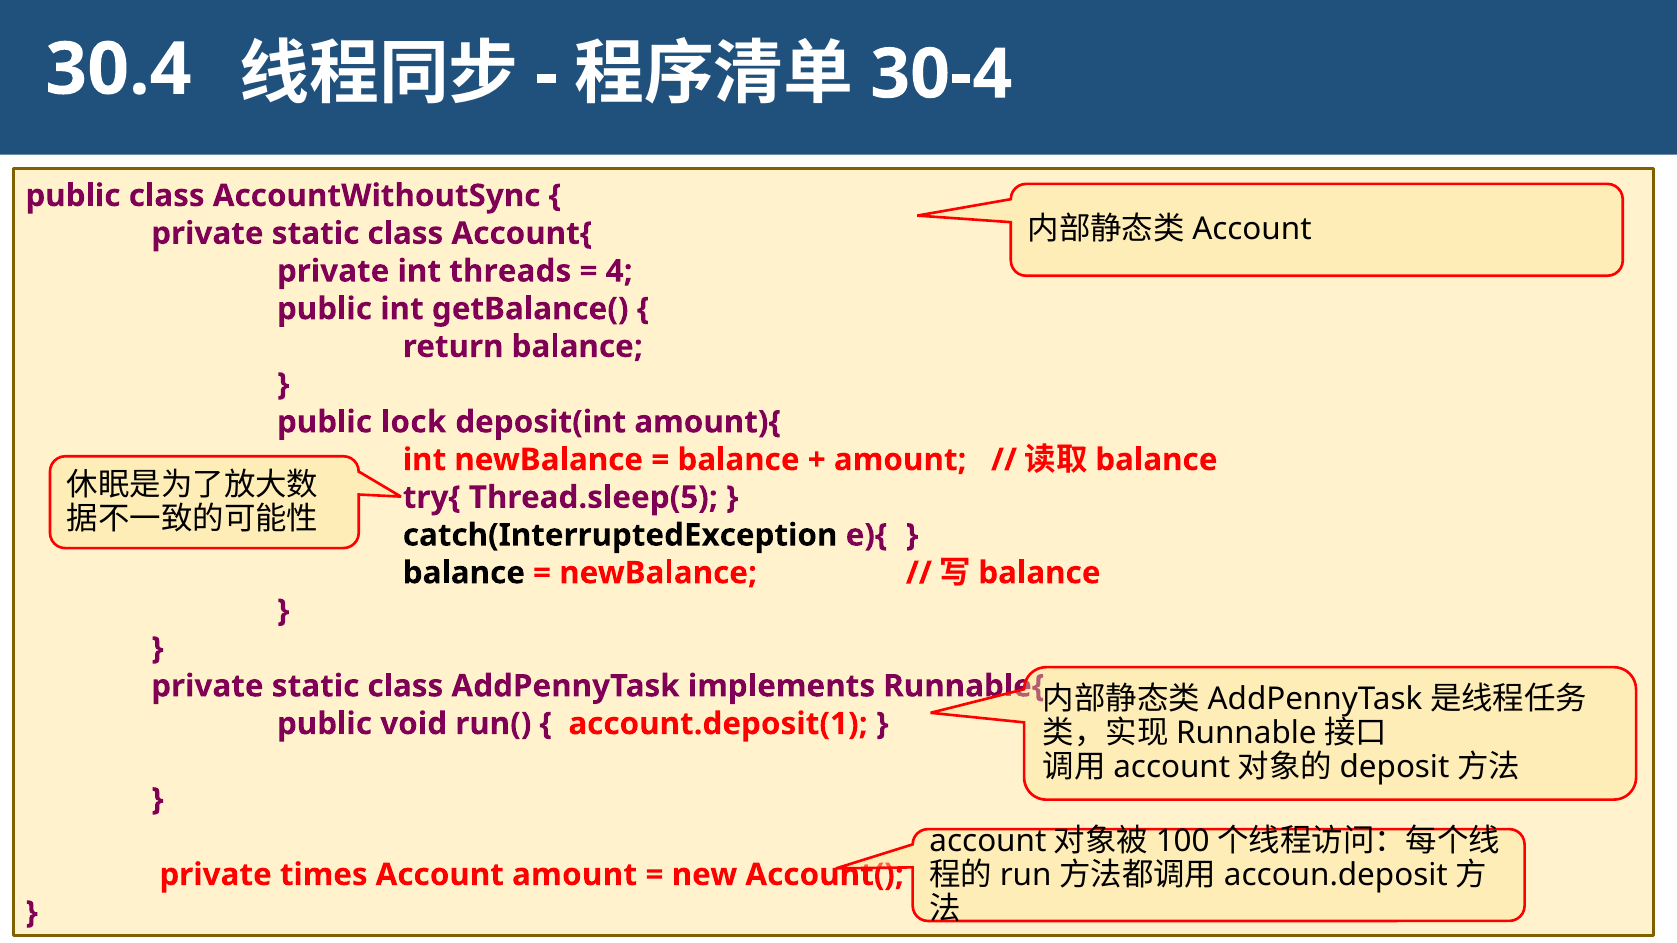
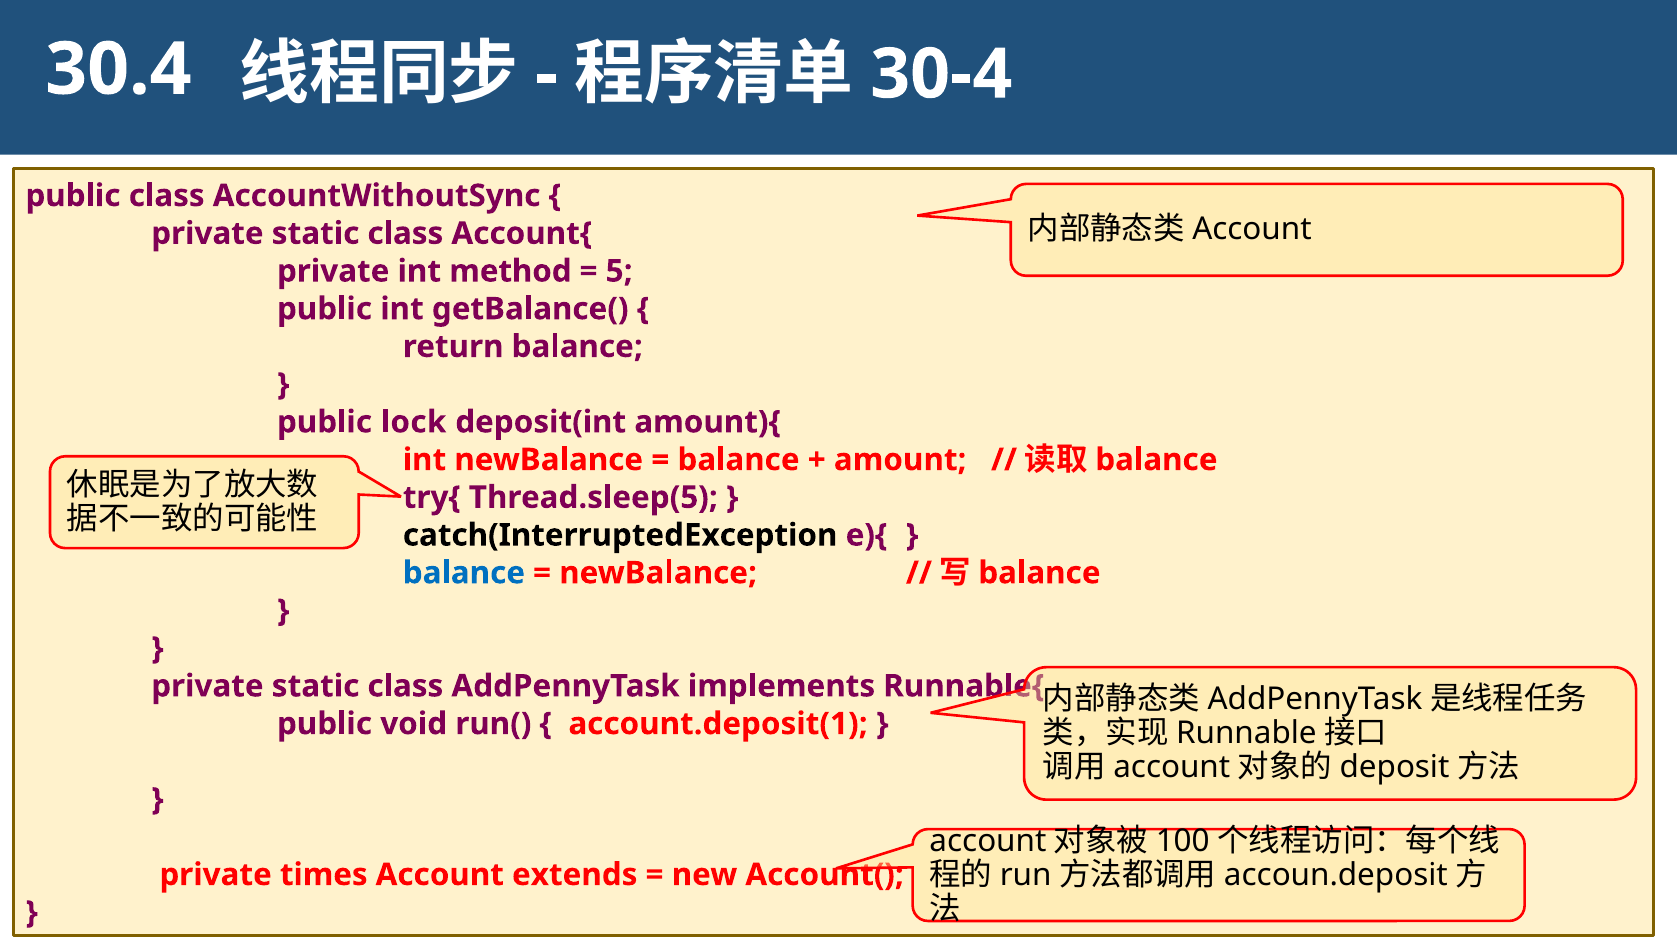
threads: threads -> method
4: 4 -> 5
balance at (464, 573) colour: black -> blue
Account amount: amount -> extends
